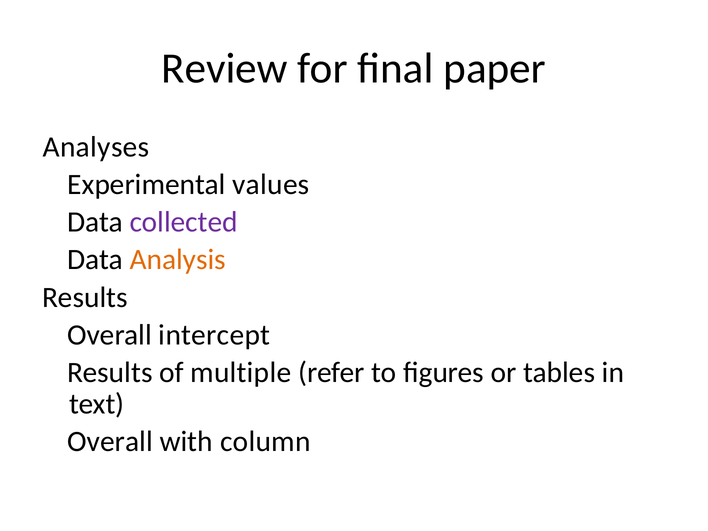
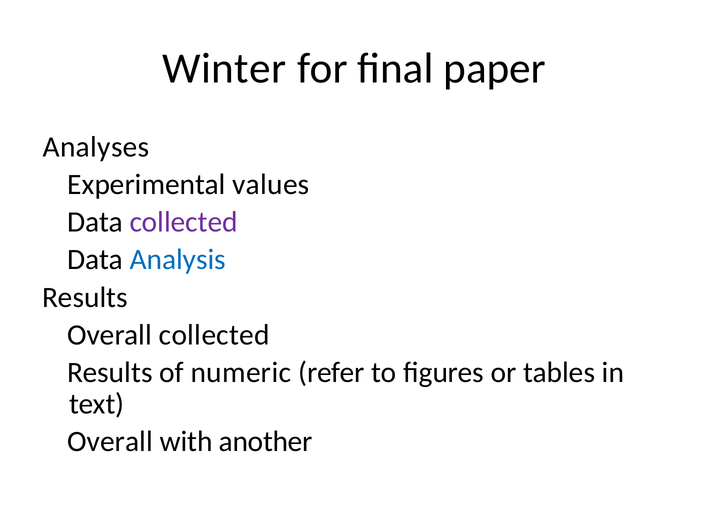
Review: Review -> Winter
Analysis colour: orange -> blue
Overall intercept: intercept -> collected
multiple: multiple -> numeric
column: column -> another
